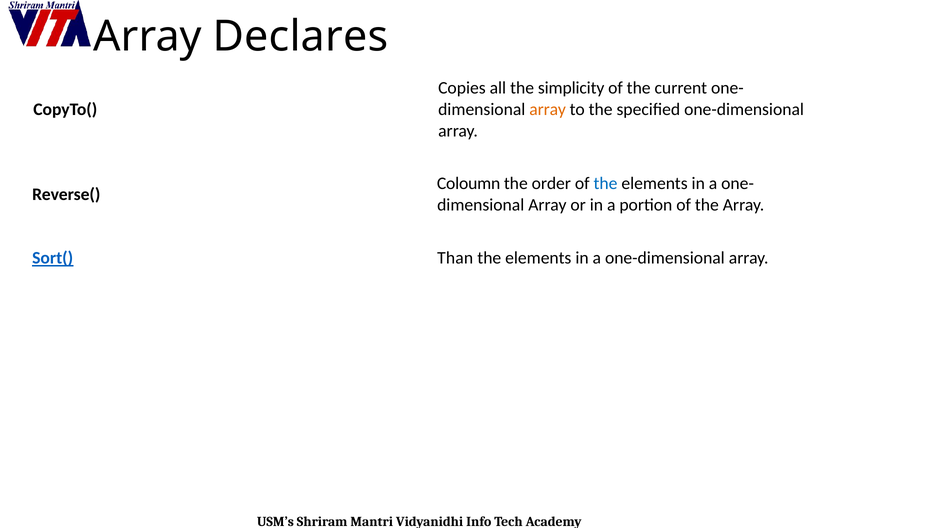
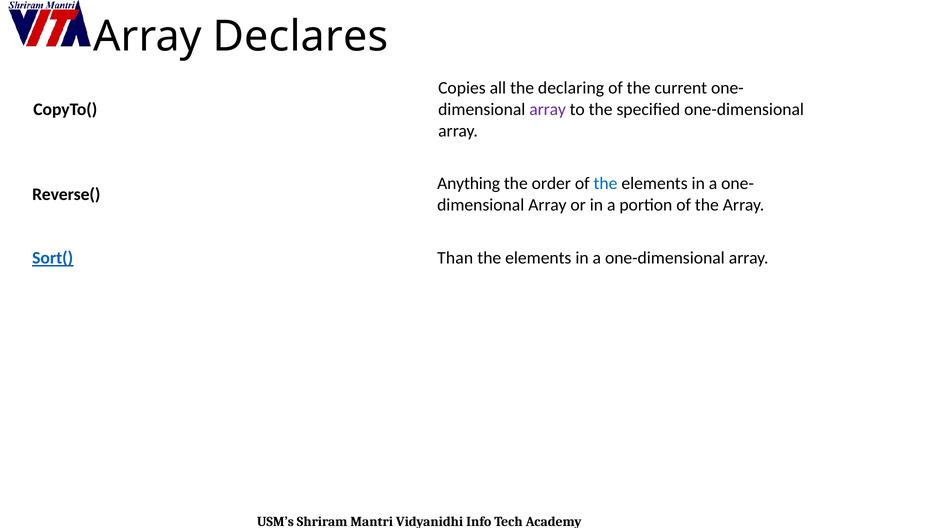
simplicity: simplicity -> declaring
array at (548, 110) colour: orange -> purple
Coloumn: Coloumn -> Anything
